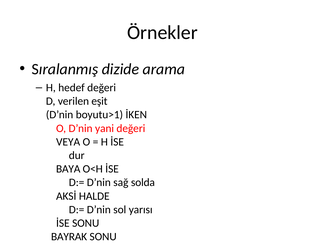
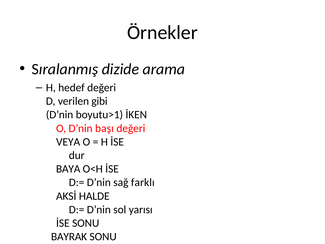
eşit: eşit -> gibi
yani: yani -> başı
solda: solda -> farklı
